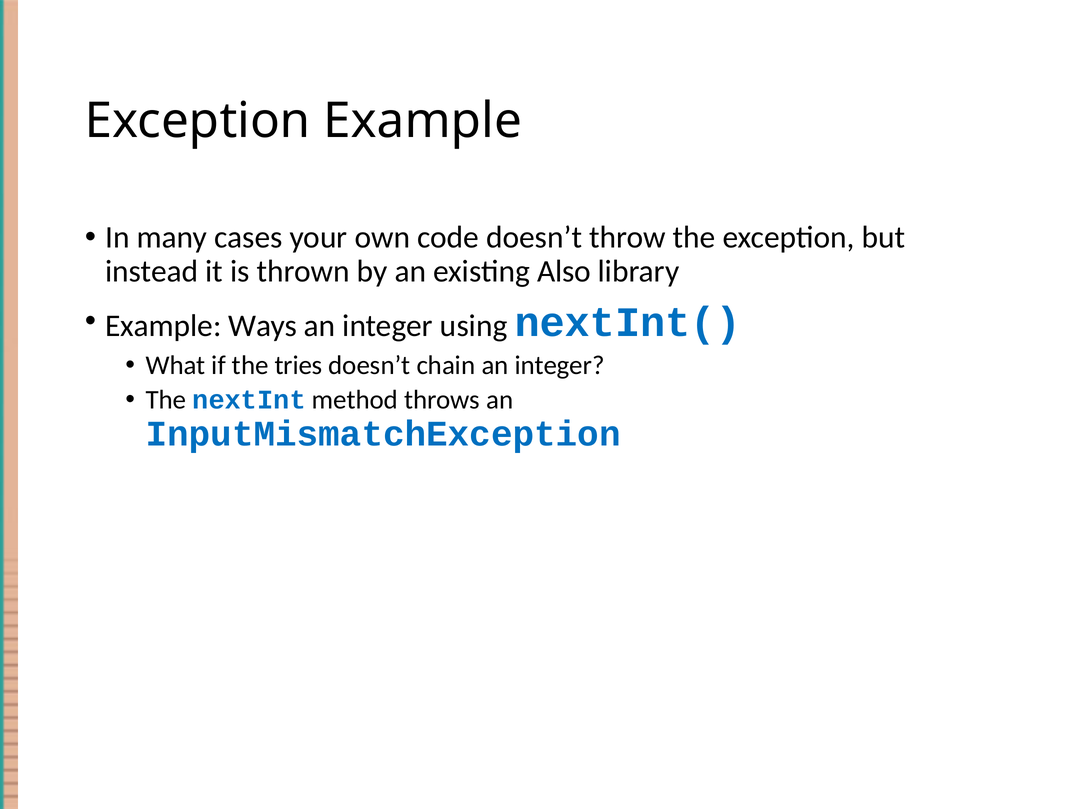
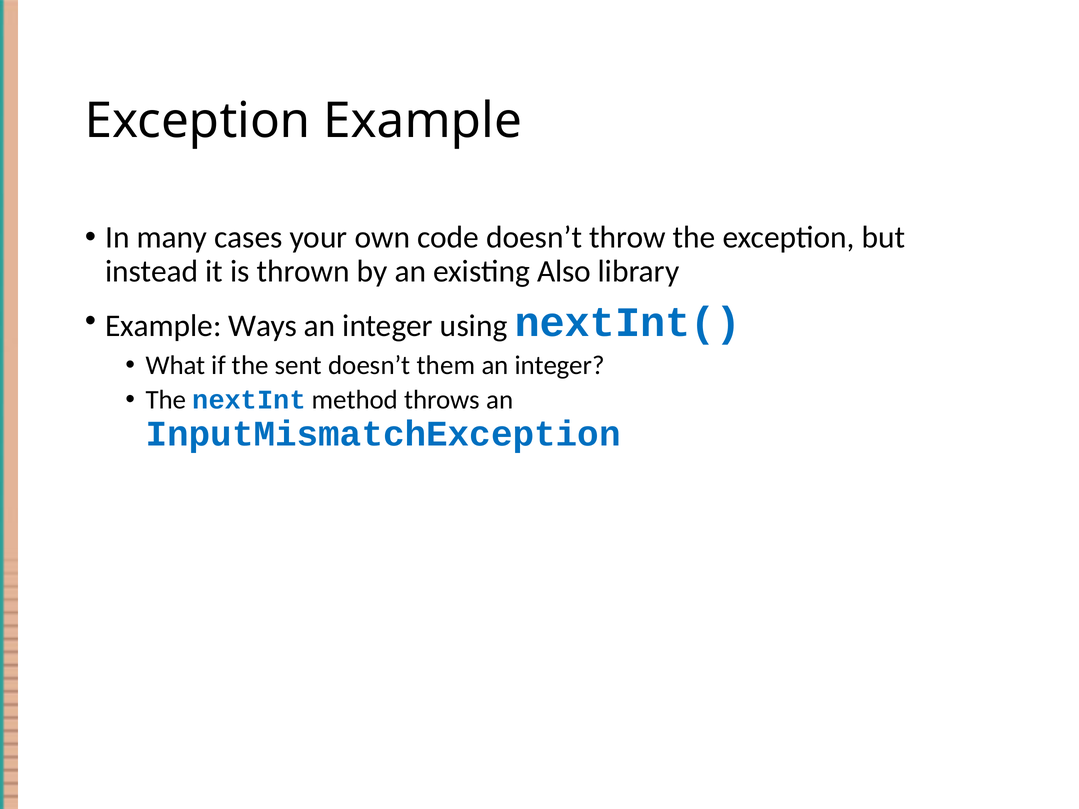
tries: tries -> sent
chain: chain -> them
